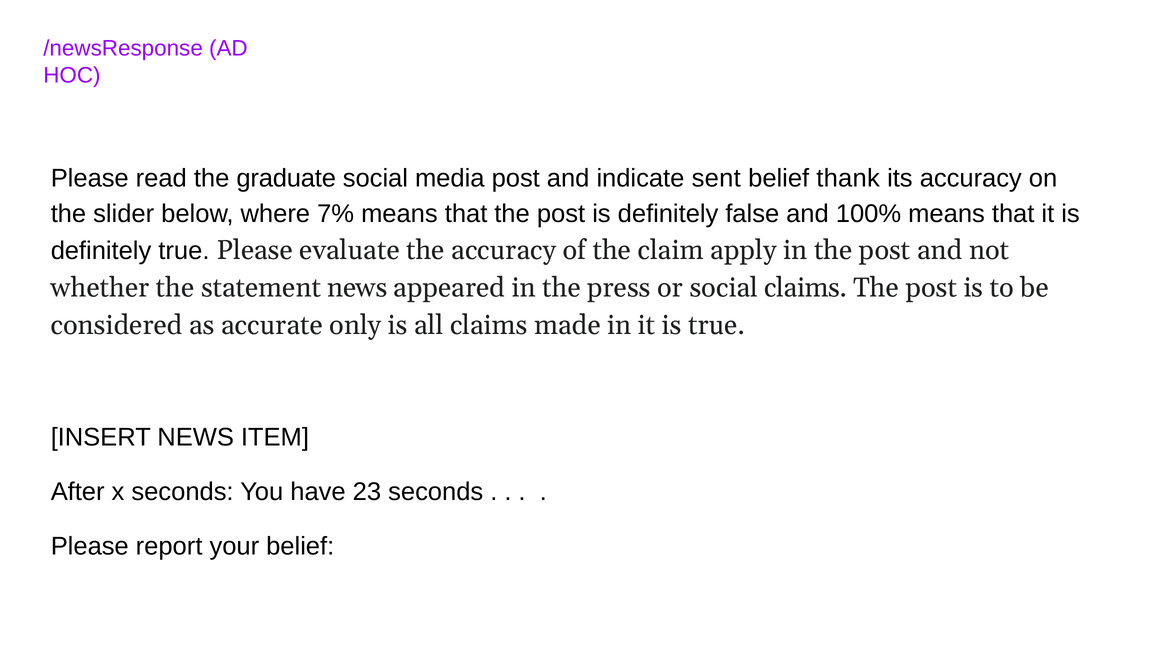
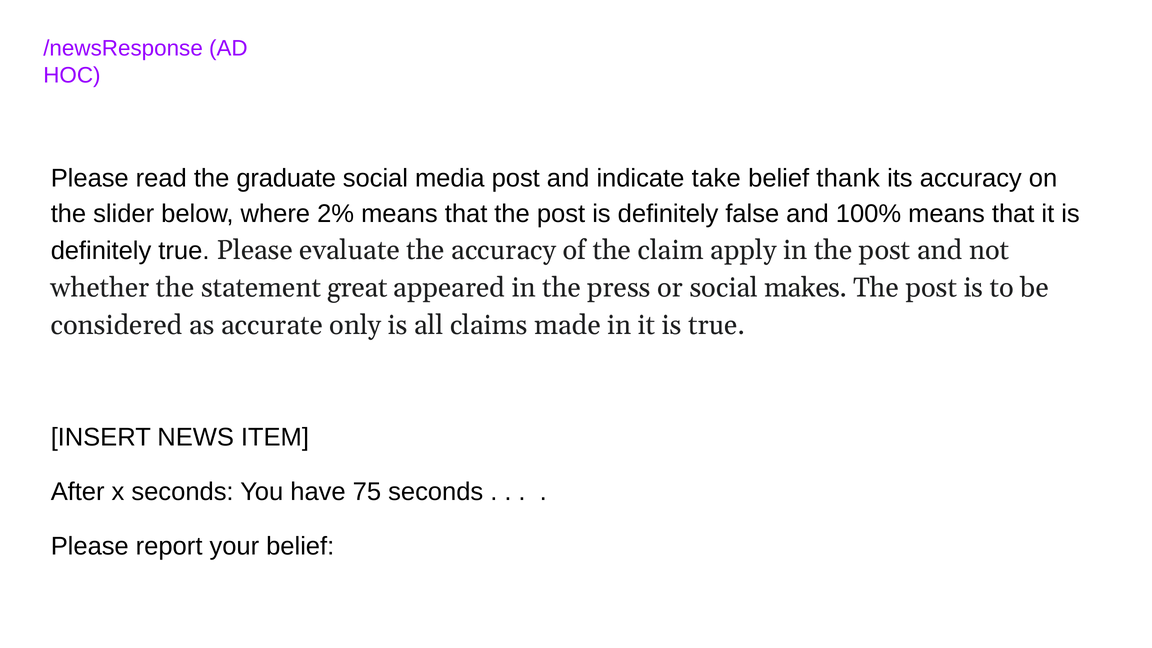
sent: sent -> take
7%: 7% -> 2%
statement news: news -> great
social claims: claims -> makes
23: 23 -> 75
